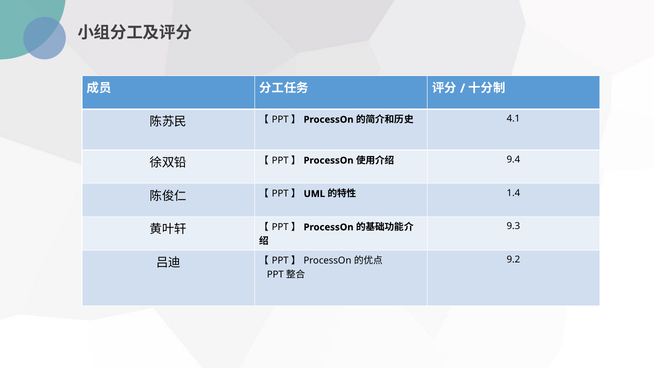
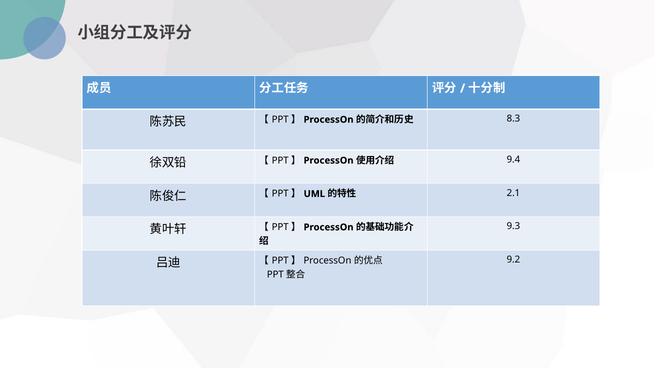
4.1: 4.1 -> 8.3
1.4: 1.4 -> 2.1
